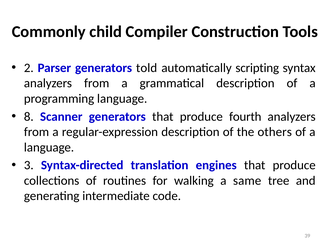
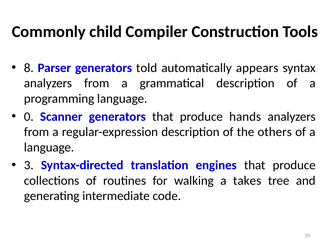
2: 2 -> 8
scripting: scripting -> appears
8: 8 -> 0
fourth: fourth -> hands
same: same -> takes
